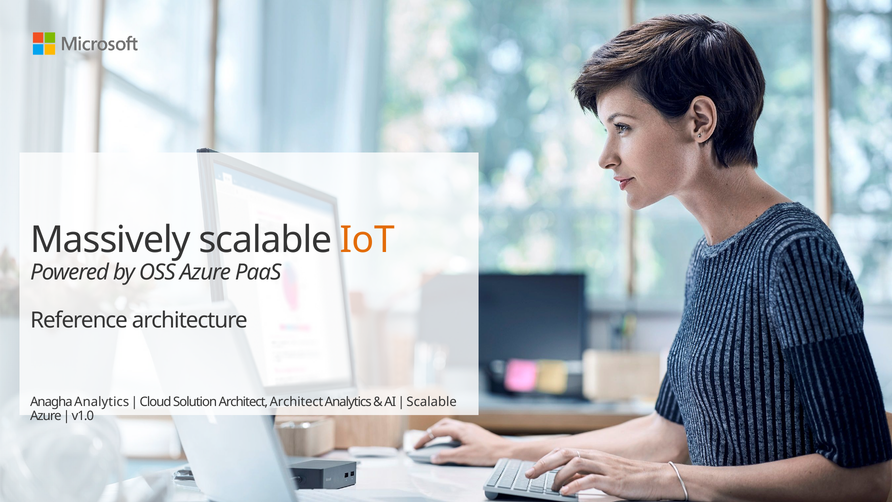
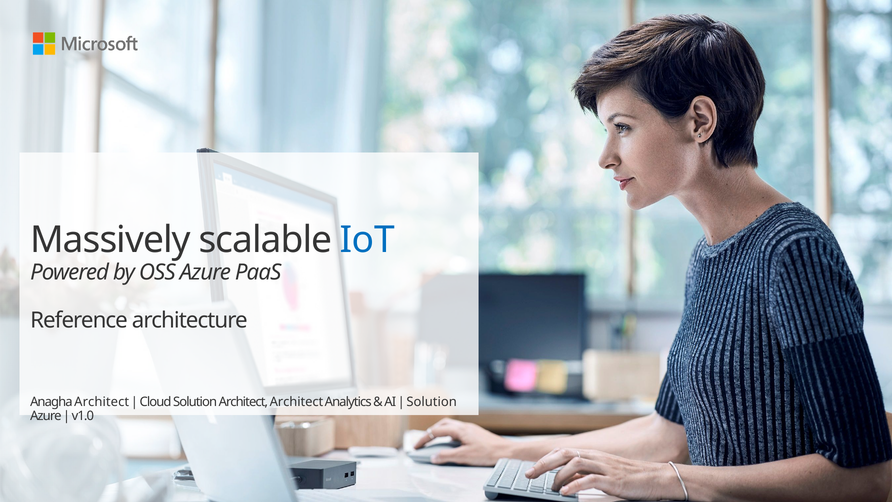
IoT colour: orange -> blue
Anagha Analytics: Analytics -> Architect
Scalable at (432, 402): Scalable -> Solution
